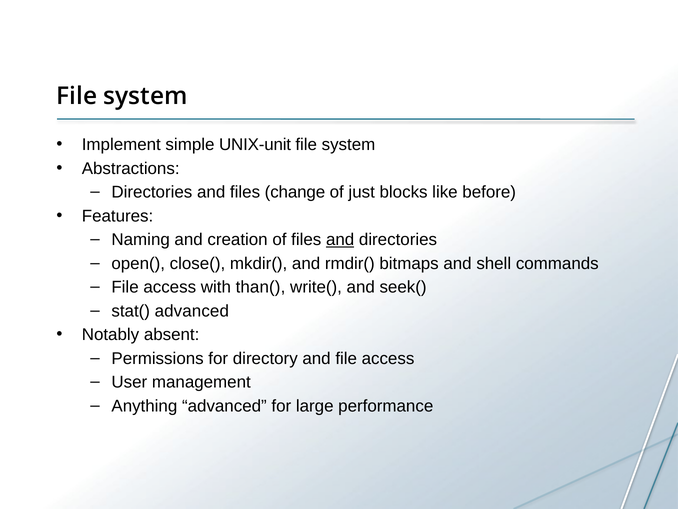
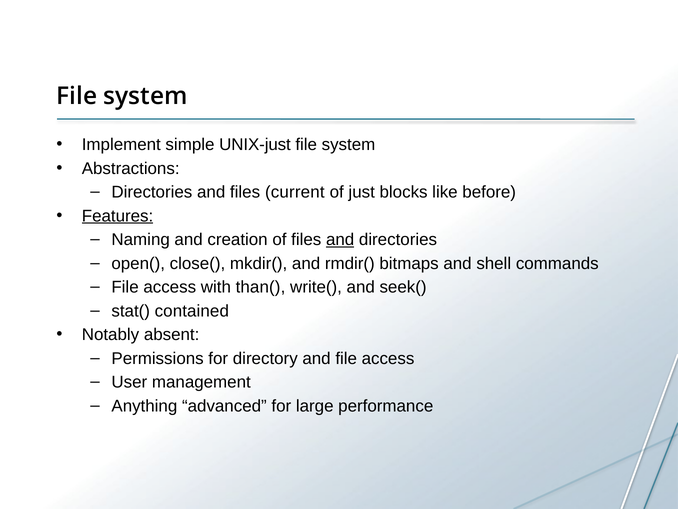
UNIX-unit: UNIX-unit -> UNIX-just
change: change -> current
Features underline: none -> present
stat( advanced: advanced -> contained
